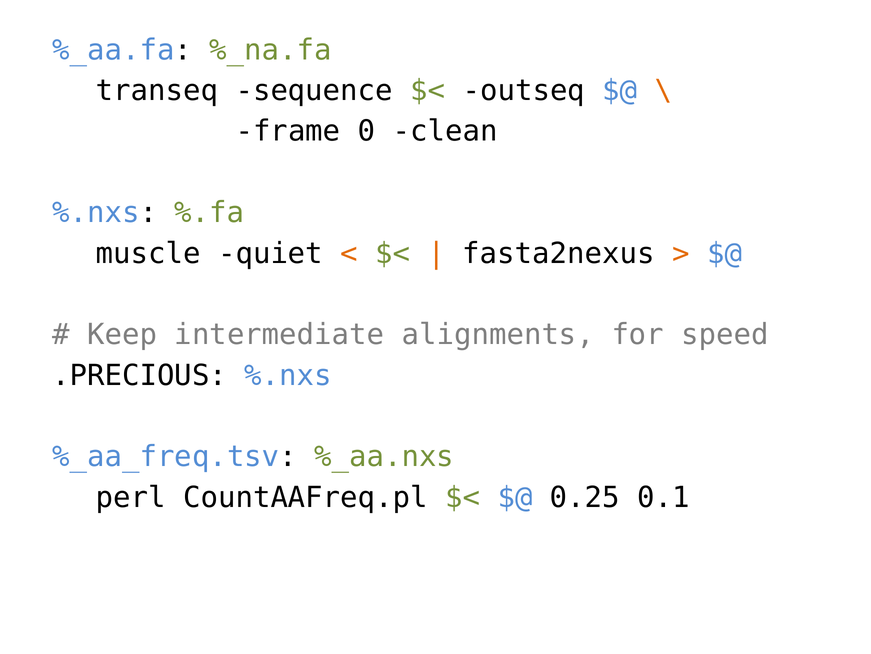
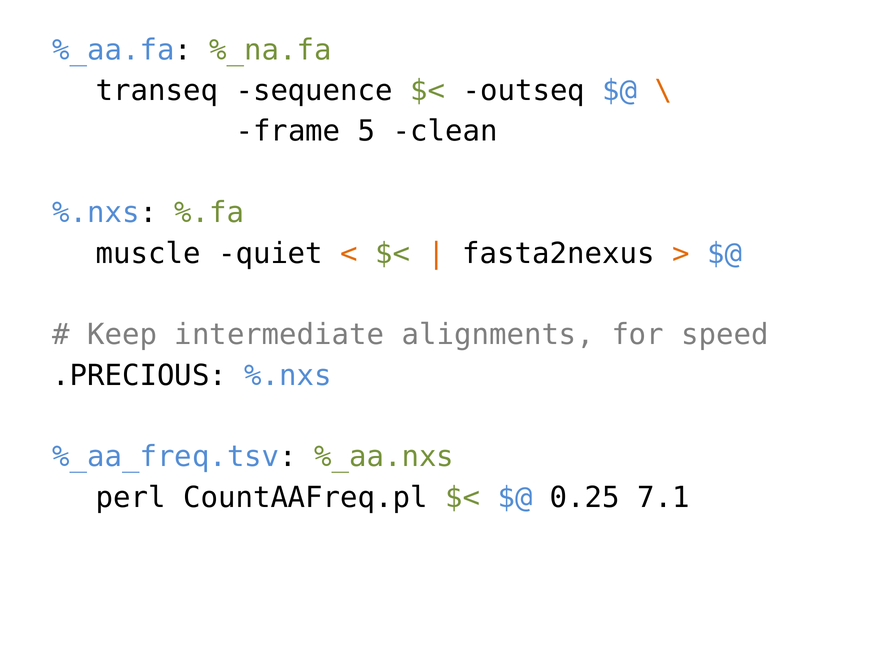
0: 0 -> 5
0.1: 0.1 -> 7.1
